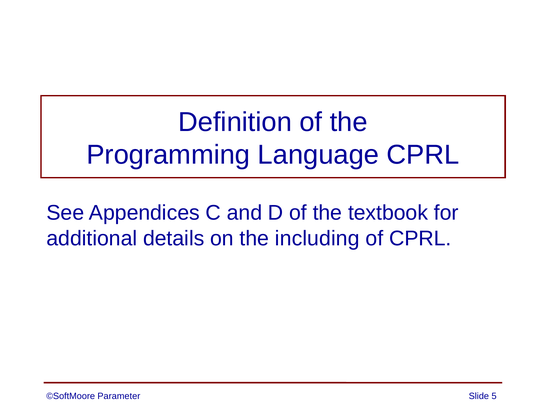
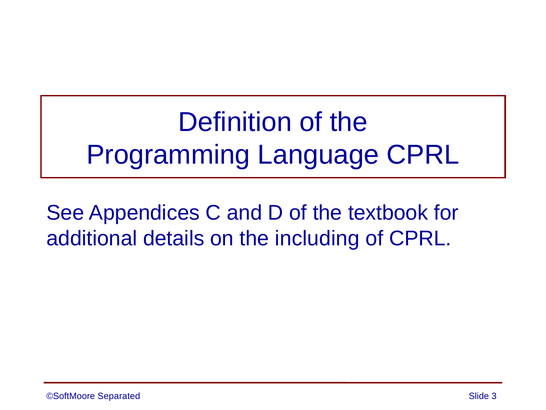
Parameter: Parameter -> Separated
5: 5 -> 3
